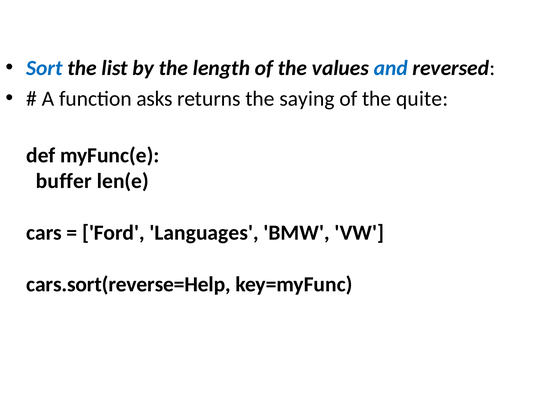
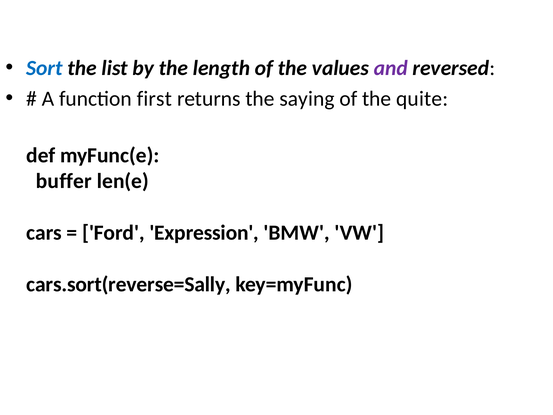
and colour: blue -> purple
asks: asks -> first
Languages: Languages -> Expression
cars.sort(reverse=Help: cars.sort(reverse=Help -> cars.sort(reverse=Sally
